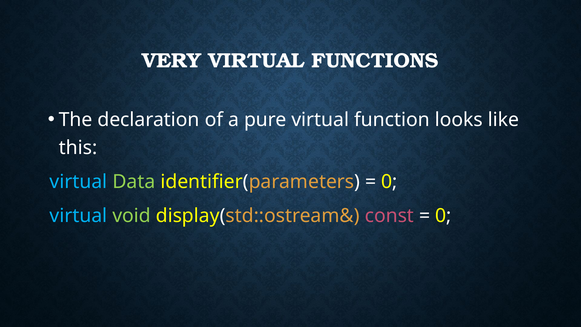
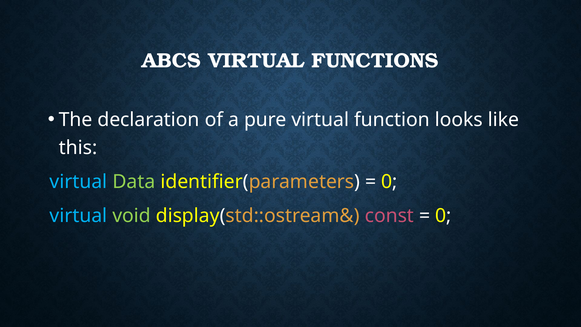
VERY: VERY -> ABCS
